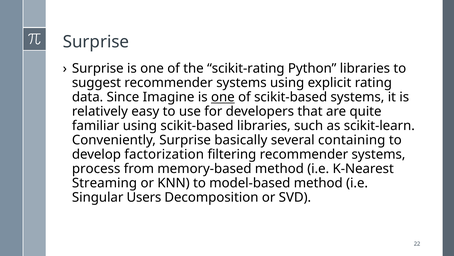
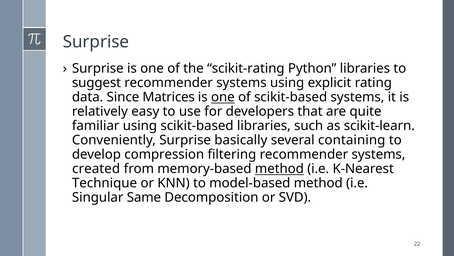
Imagine: Imagine -> Matrices
factorization: factorization -> compression
process: process -> created
method at (279, 169) underline: none -> present
Streaming: Streaming -> Technique
Users: Users -> Same
